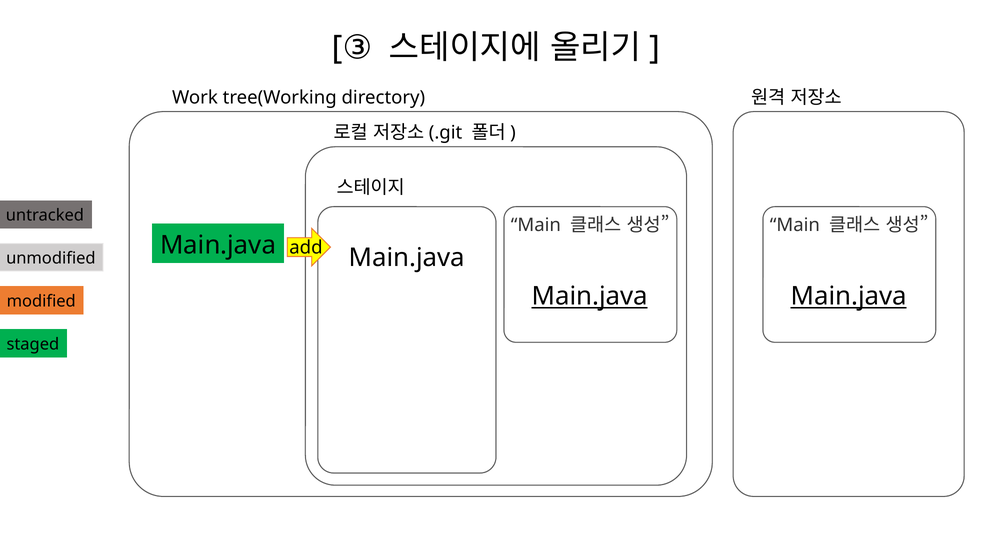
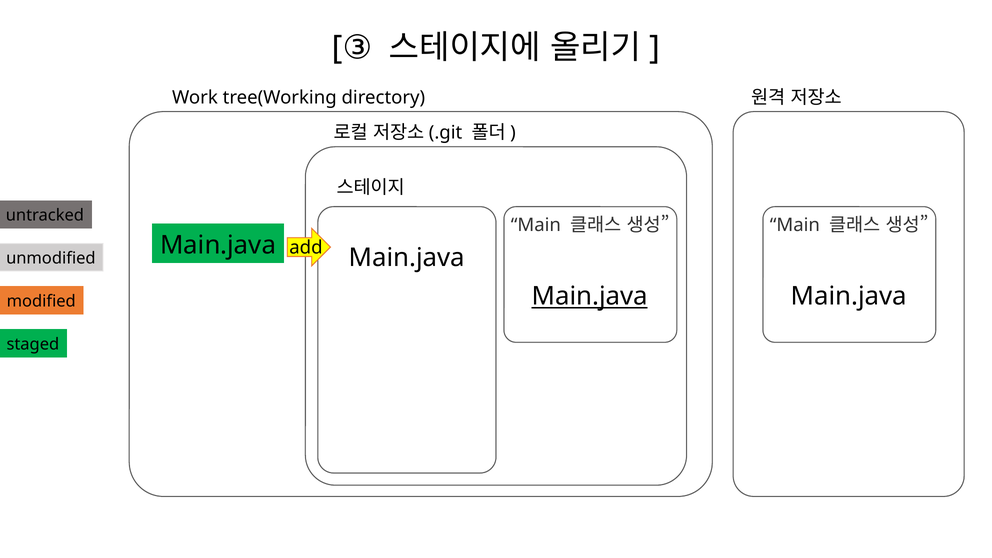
Main.java at (849, 296) underline: present -> none
